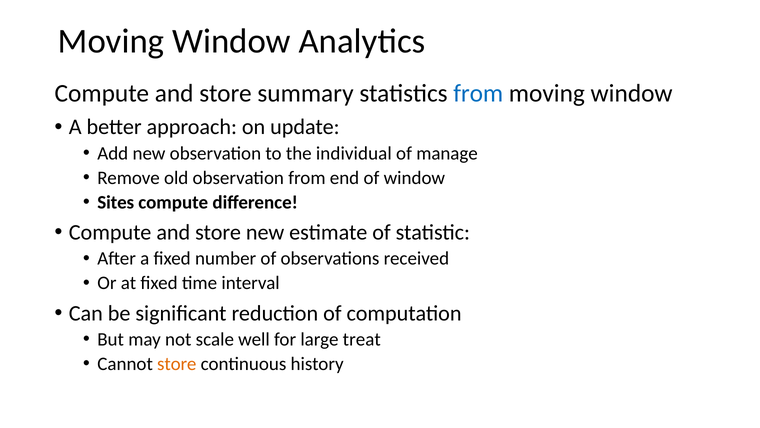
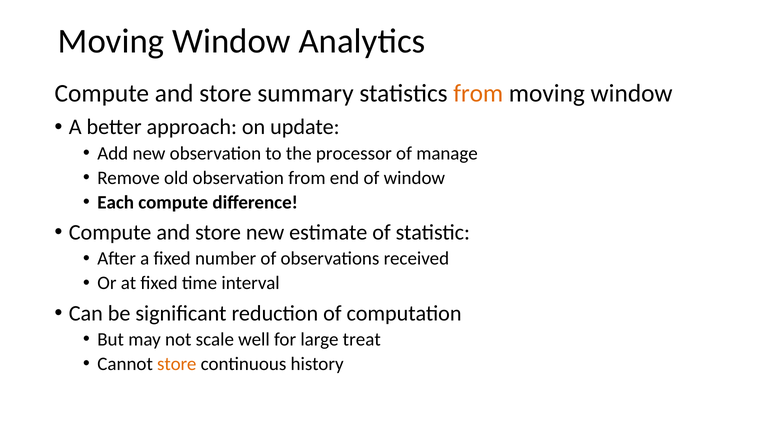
from at (478, 93) colour: blue -> orange
individual: individual -> processor
Sites: Sites -> Each
